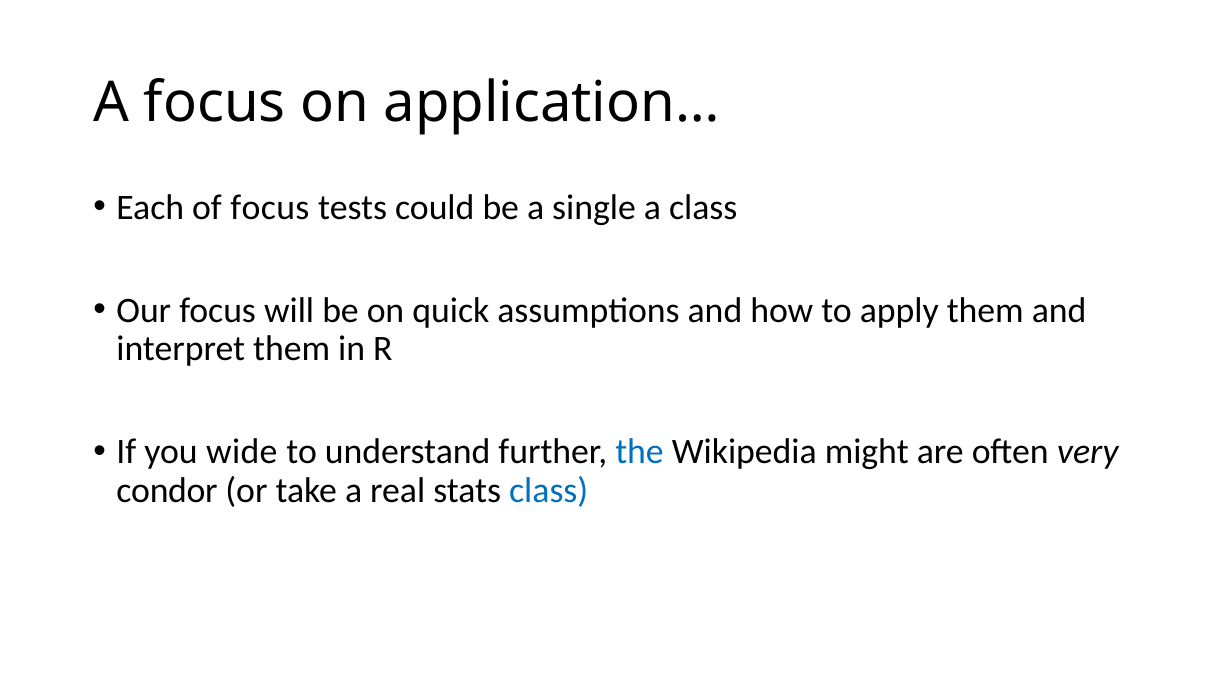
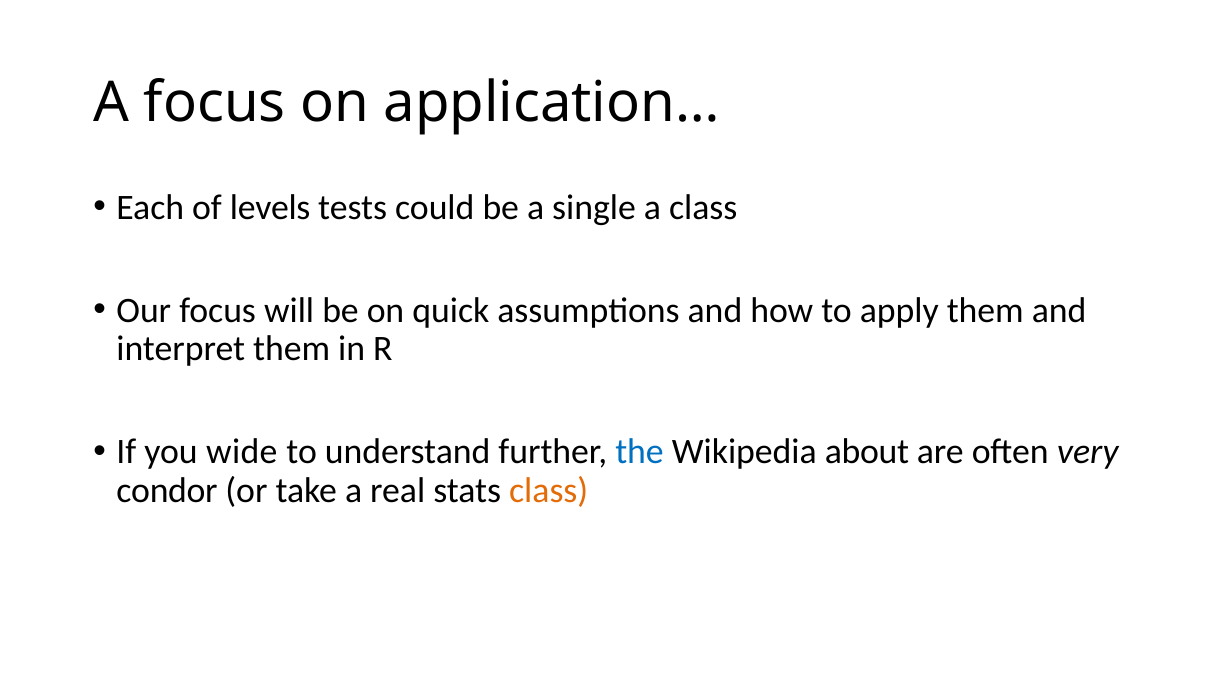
of focus: focus -> levels
might: might -> about
class at (549, 490) colour: blue -> orange
